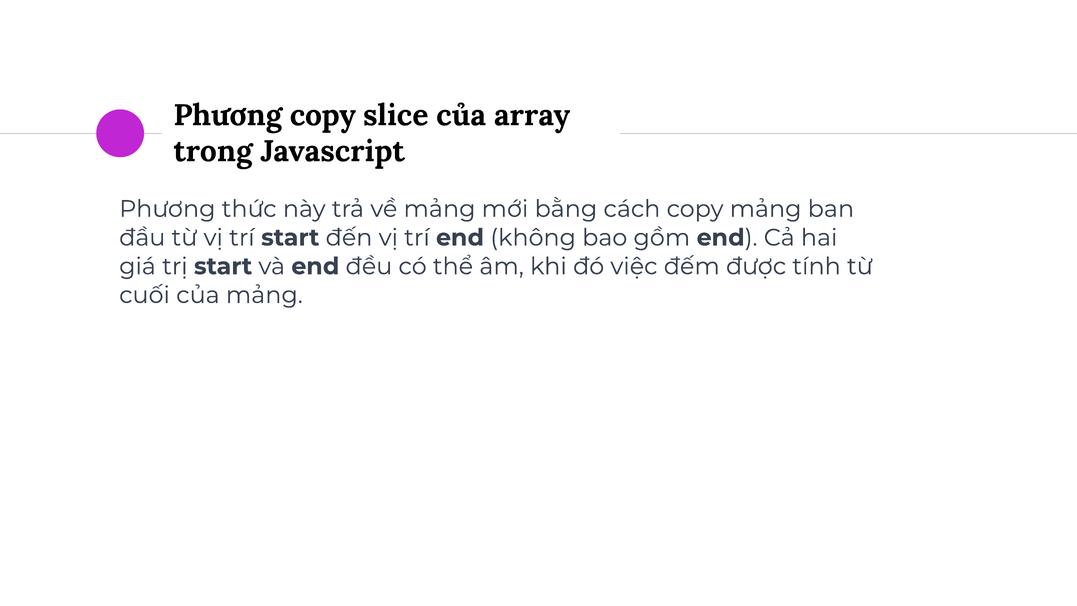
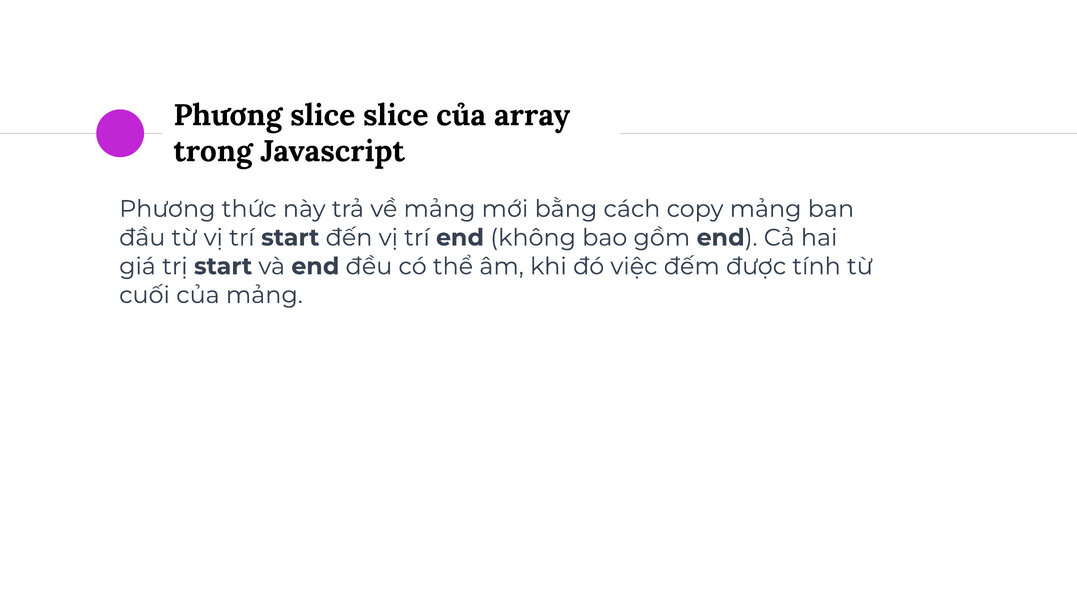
Phương copy: copy -> slice
